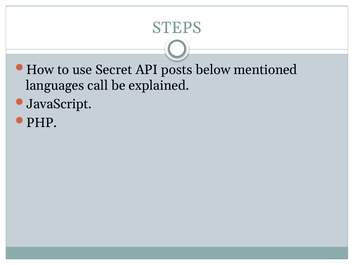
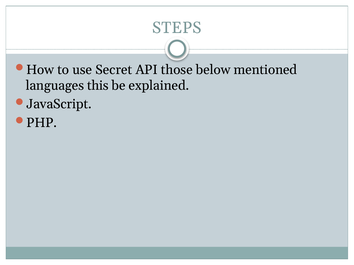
posts: posts -> those
call: call -> this
